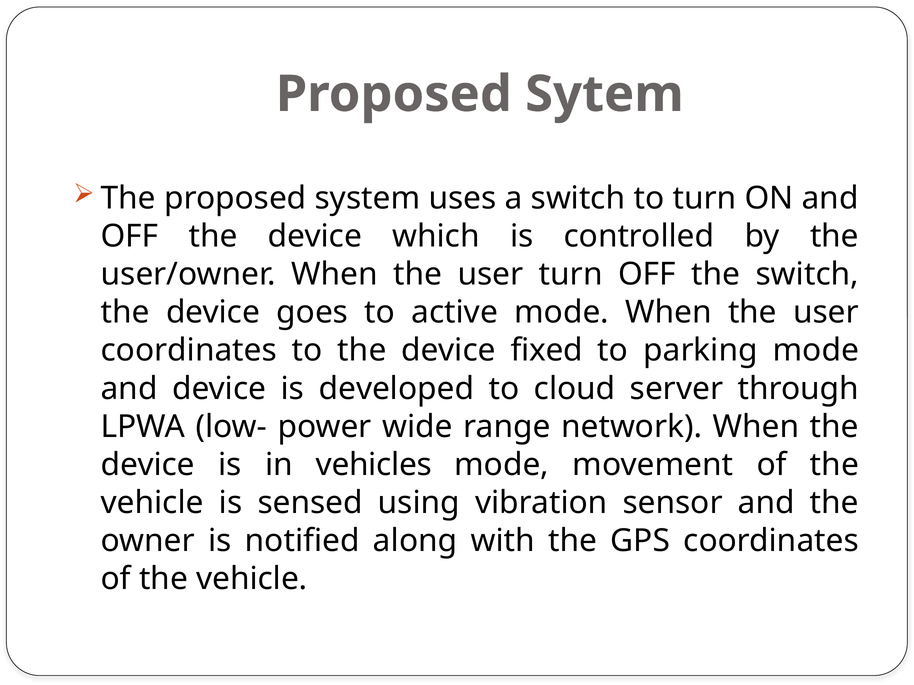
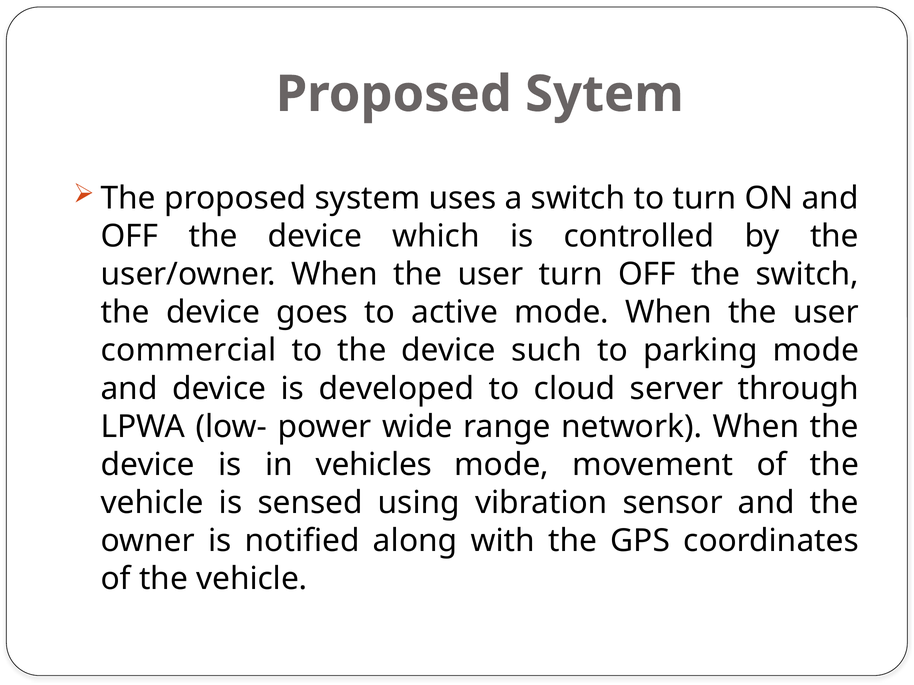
coordinates at (189, 351): coordinates -> commercial
fixed: fixed -> such
